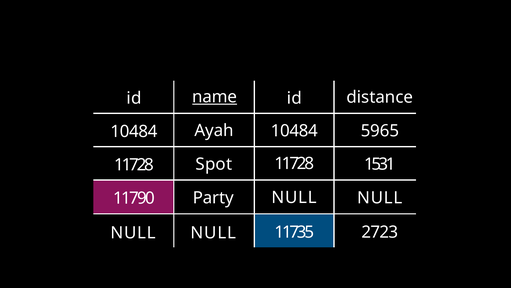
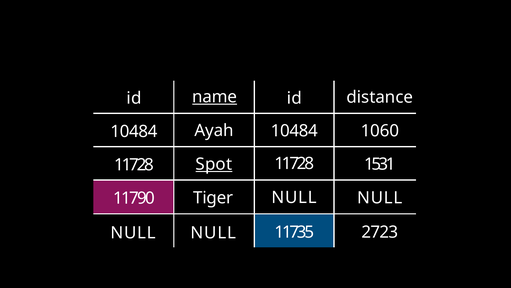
5965: 5965 -> 1060
Spot underline: none -> present
Party: Party -> Tiger
